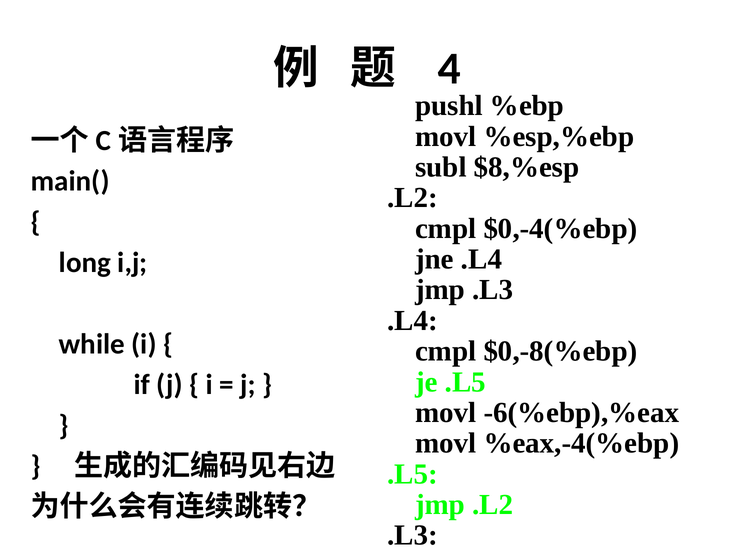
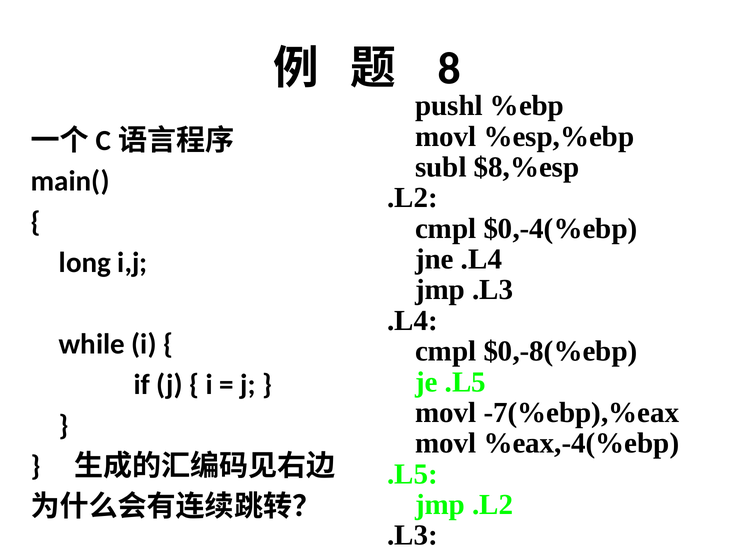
4: 4 -> 8
-6(%ebp),%eax: -6(%ebp),%eax -> -7(%ebp),%eax
